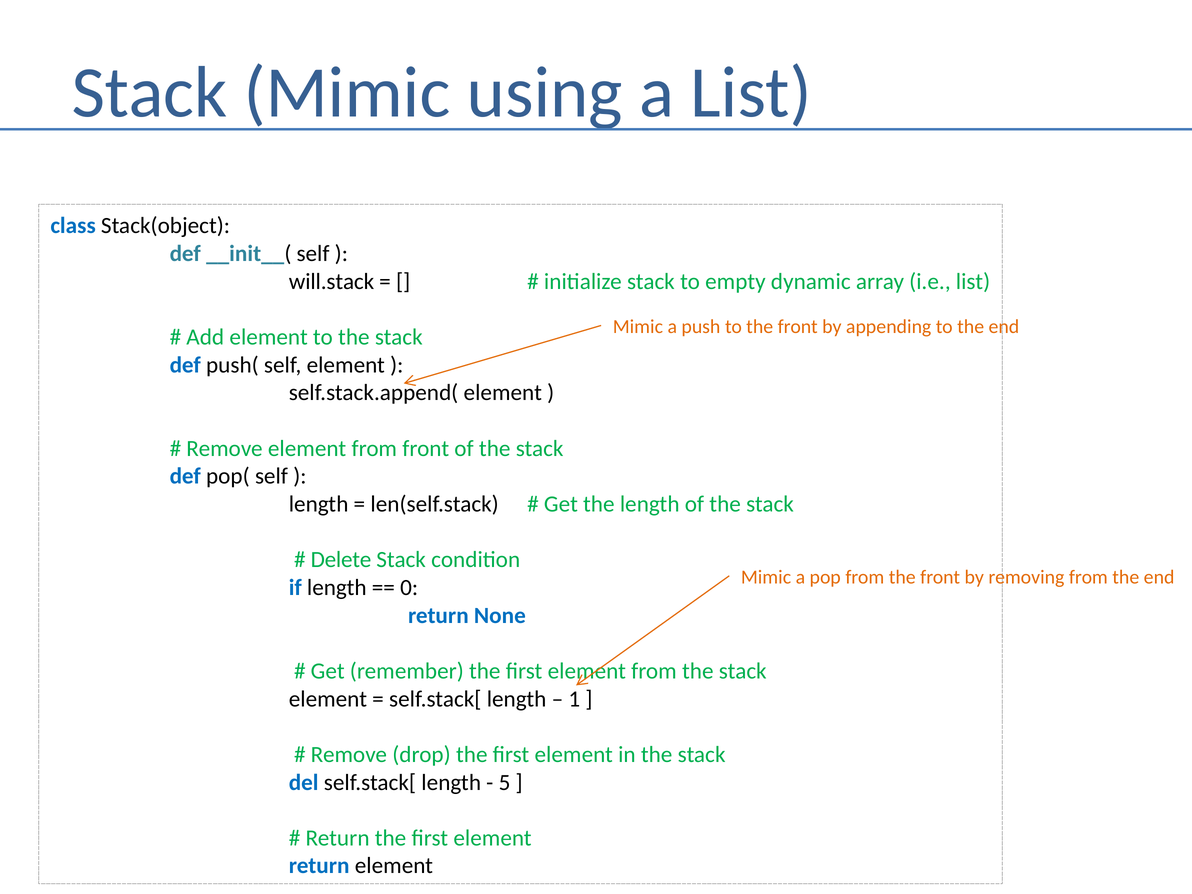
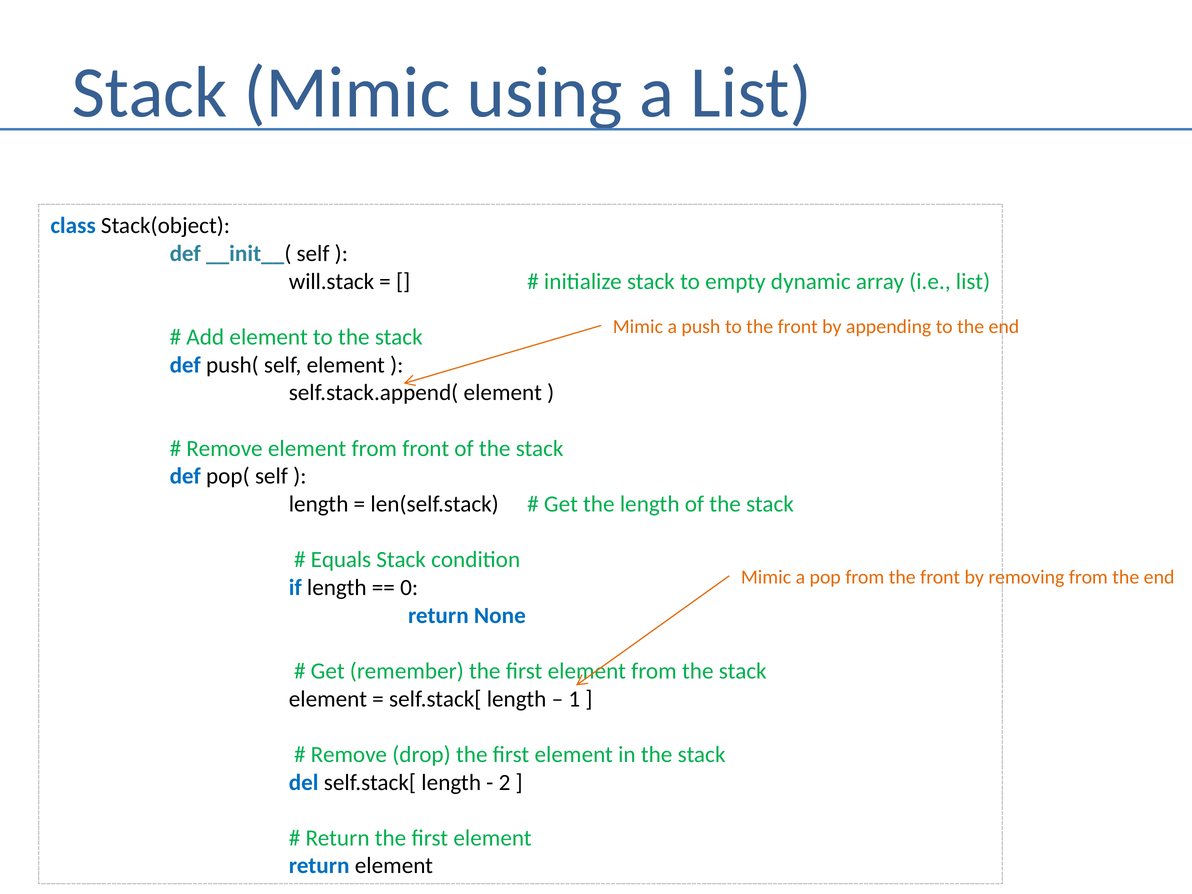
Delete: Delete -> Equals
5: 5 -> 2
